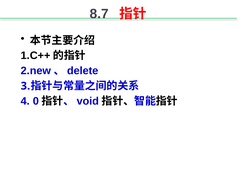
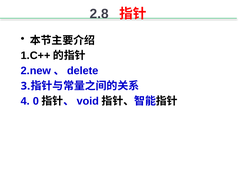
8.7: 8.7 -> 2.8
